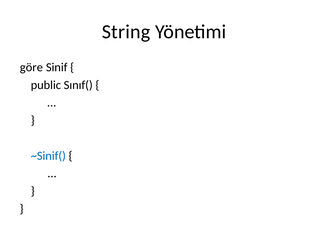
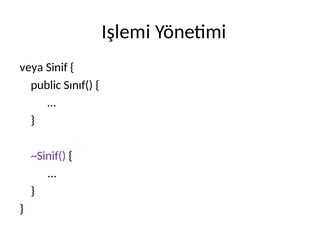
String: String -> Işlemi
göre: göre -> veya
~Sinif( colour: blue -> purple
